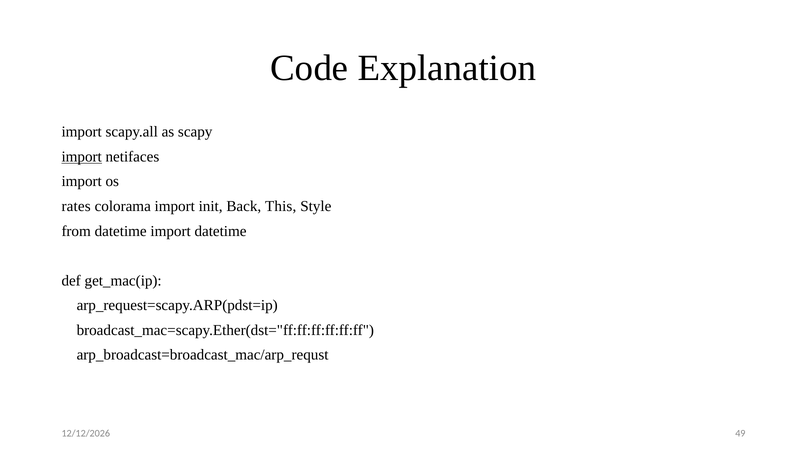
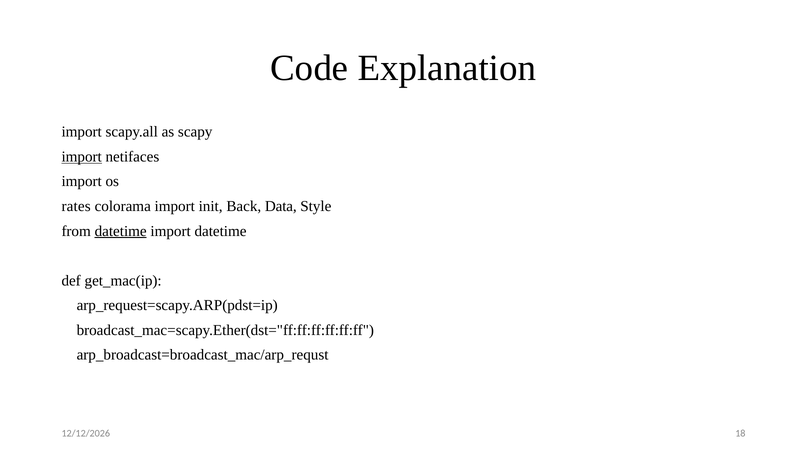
This: This -> Data
datetime at (121, 231) underline: none -> present
49: 49 -> 18
